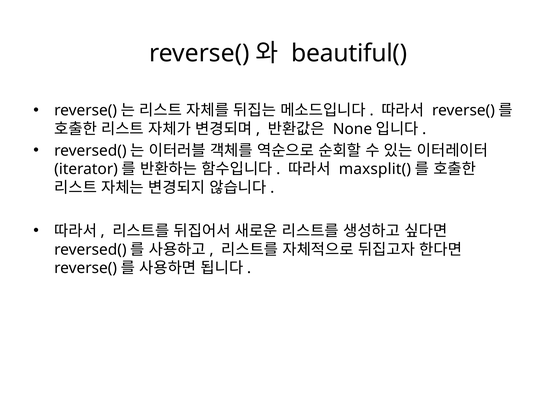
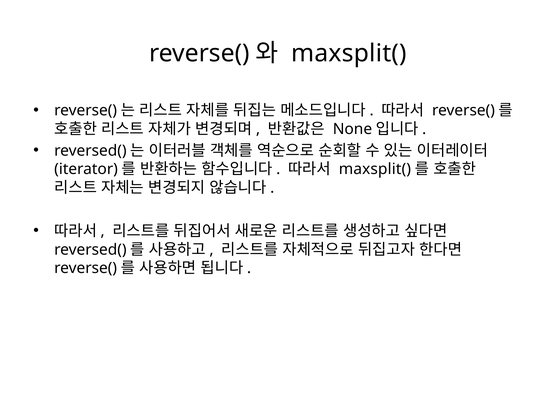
beautiful( at (349, 53): beautiful( -> maxsplit(
